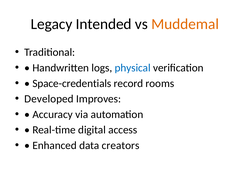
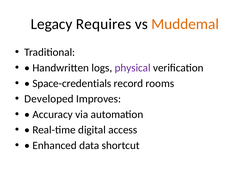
Intended: Intended -> Requires
physical colour: blue -> purple
creators: creators -> shortcut
